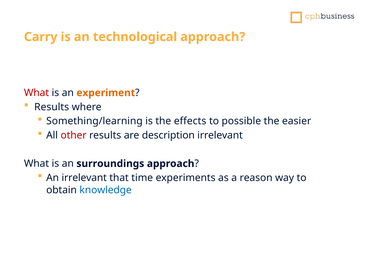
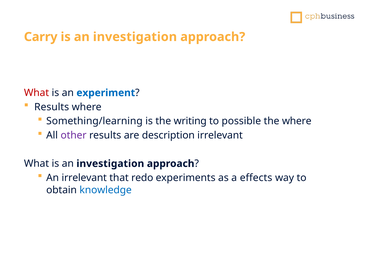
technological at (135, 37): technological -> investigation
experiment colour: orange -> blue
effects: effects -> writing
the easier: easier -> where
other colour: red -> purple
What is an surroundings: surroundings -> investigation
time: time -> redo
reason: reason -> effects
